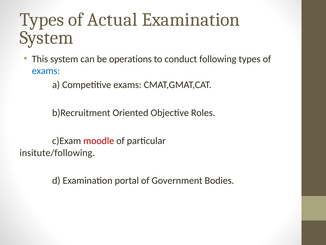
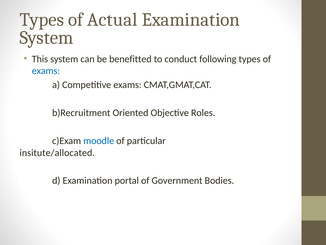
operations: operations -> benefitted
moodle colour: red -> blue
insitute/following: insitute/following -> insitute/allocated
